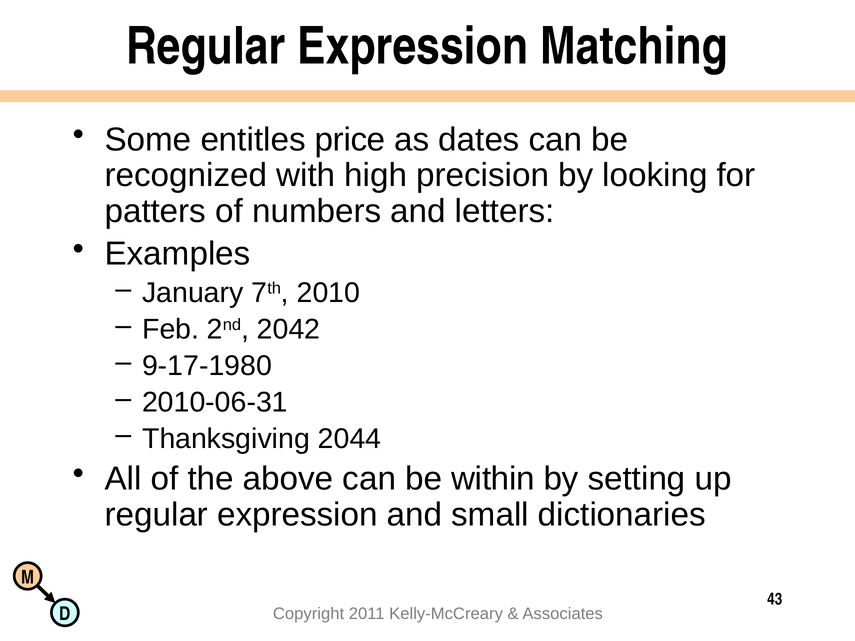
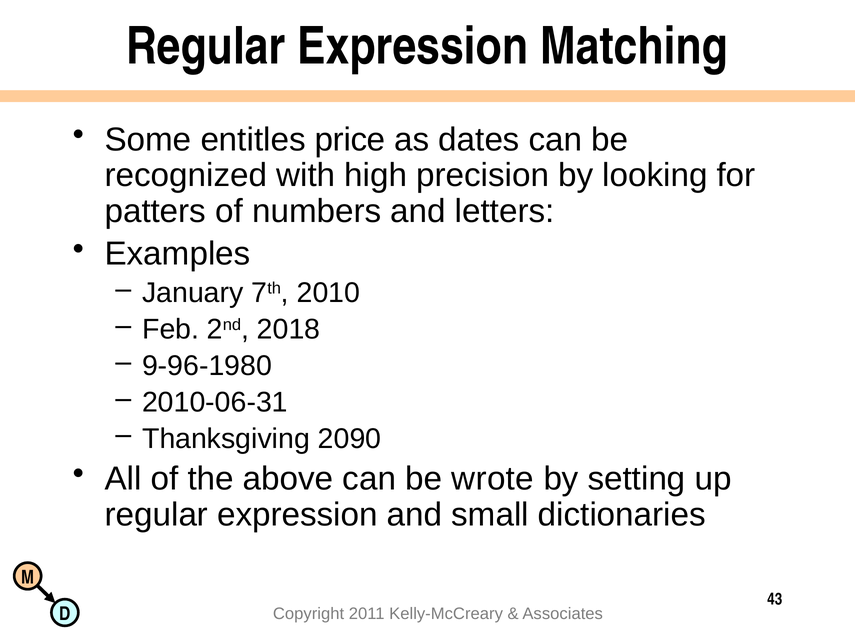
2042: 2042 -> 2018
9-17-1980: 9-17-1980 -> 9-96-1980
2044: 2044 -> 2090
within: within -> wrote
